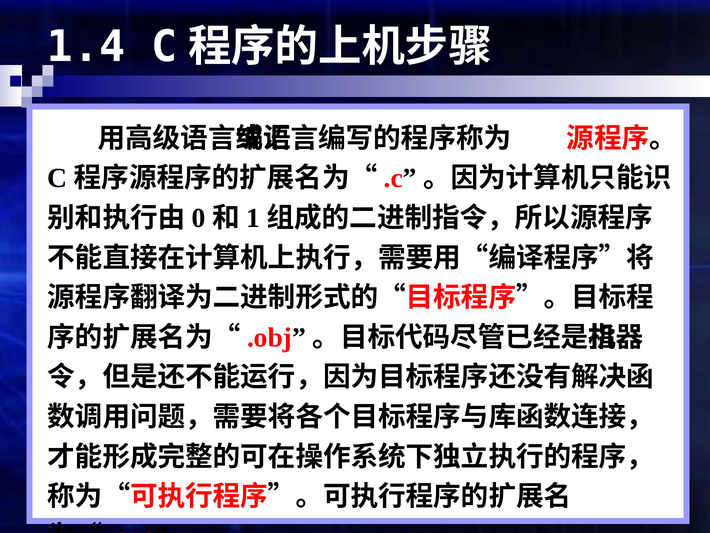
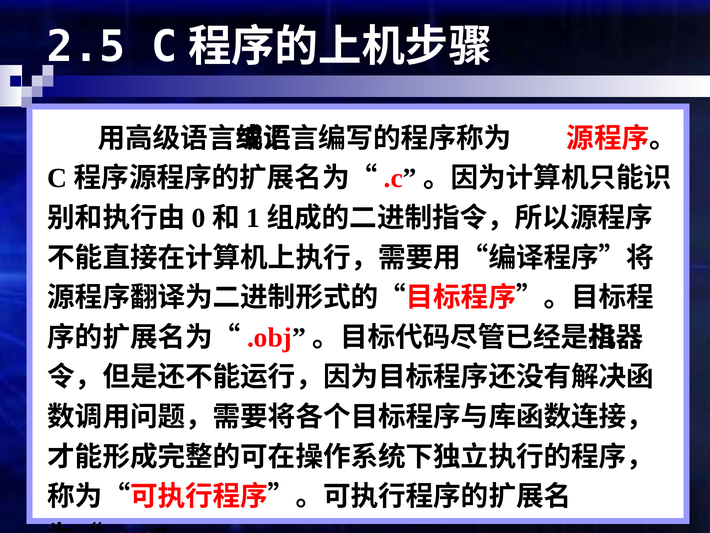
1.4: 1.4 -> 2.5
